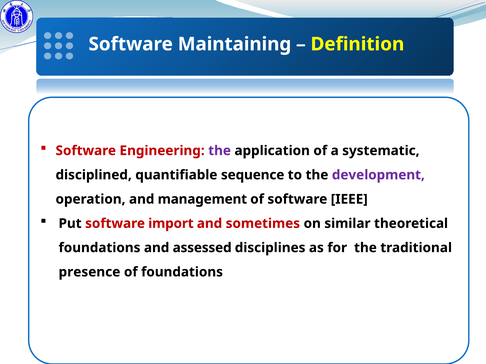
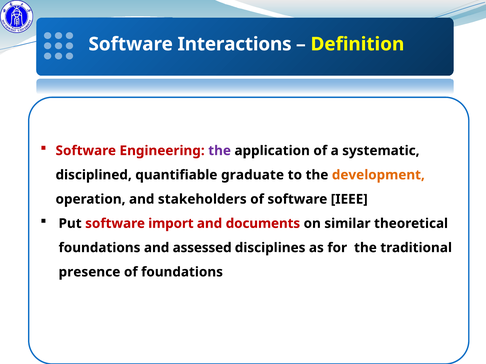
Maintaining: Maintaining -> Interactions
sequence: sequence -> graduate
development colour: purple -> orange
management: management -> stakeholders
sometimes: sometimes -> documents
